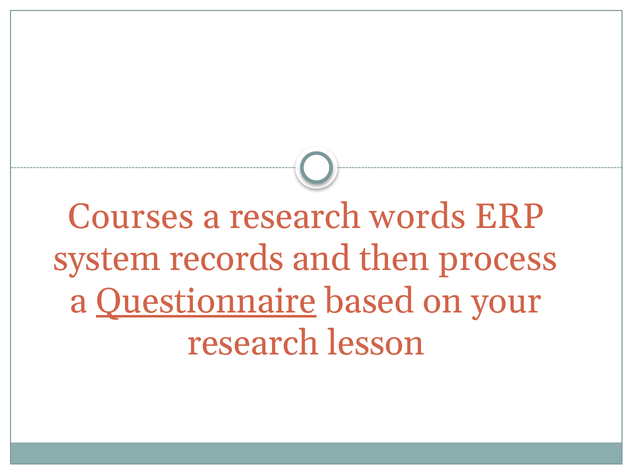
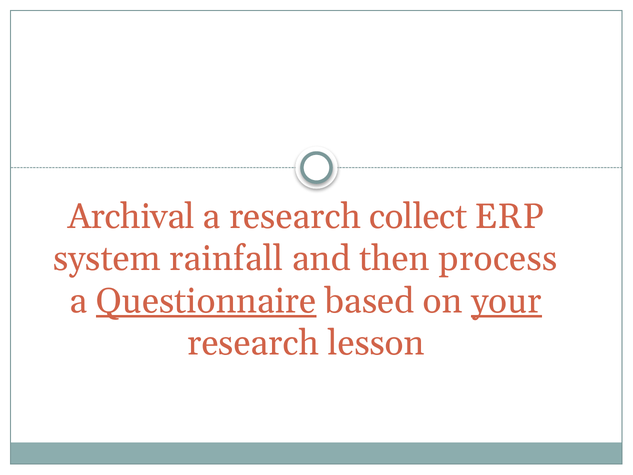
Courses: Courses -> Archival
words: words -> collect
records: records -> rainfall
your underline: none -> present
